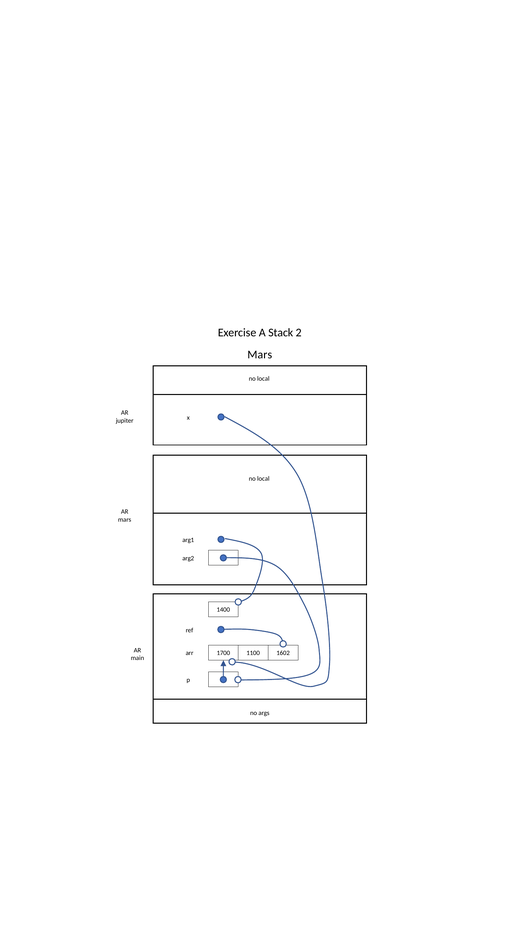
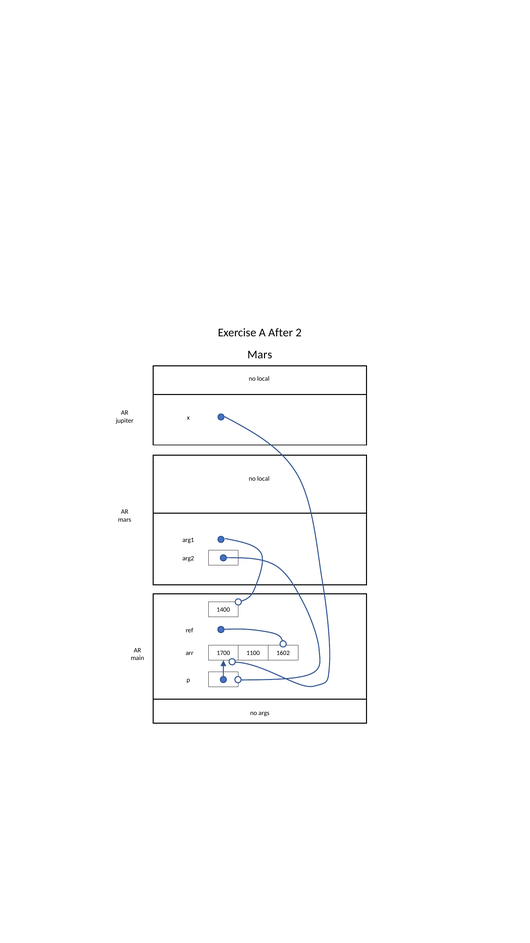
Stack: Stack -> After
